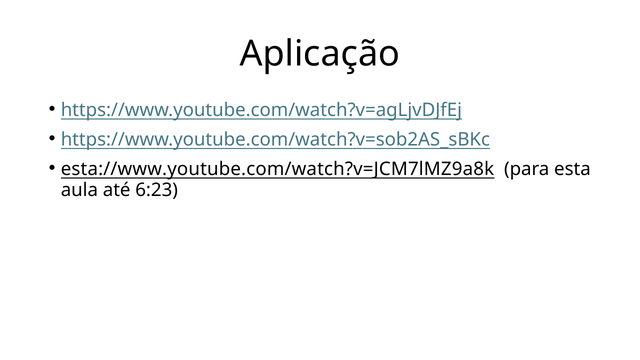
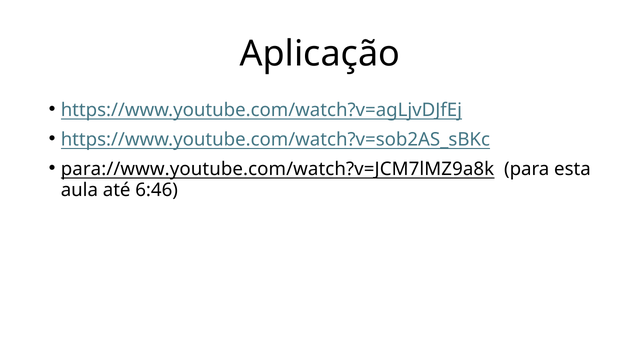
esta://www.youtube.com/watch?v=JCM7lMZ9a8k: esta://www.youtube.com/watch?v=JCM7lMZ9a8k -> para://www.youtube.com/watch?v=JCM7lMZ9a8k
6:23: 6:23 -> 6:46
